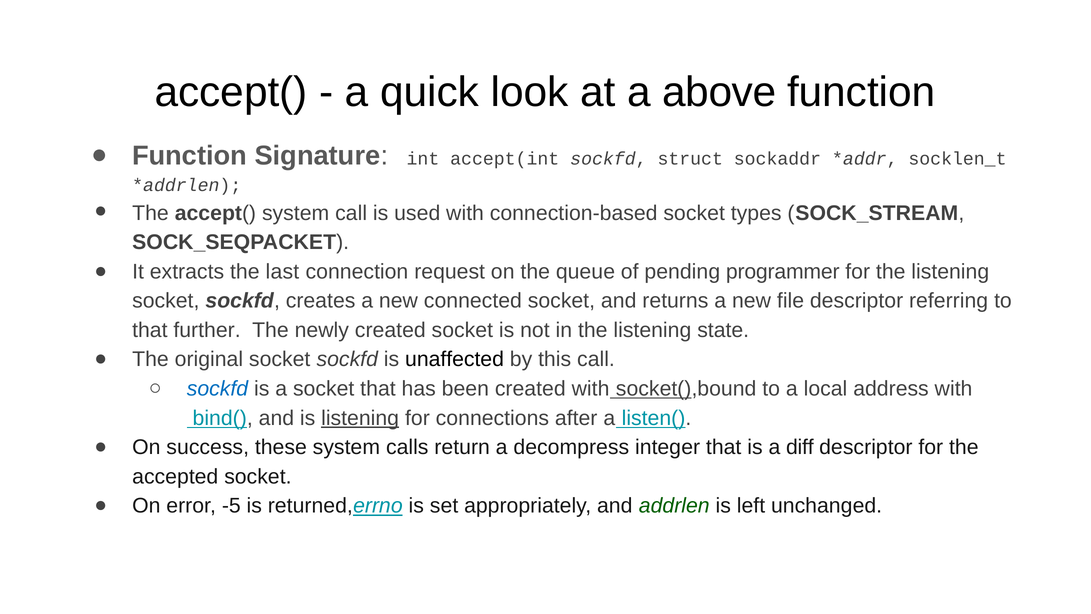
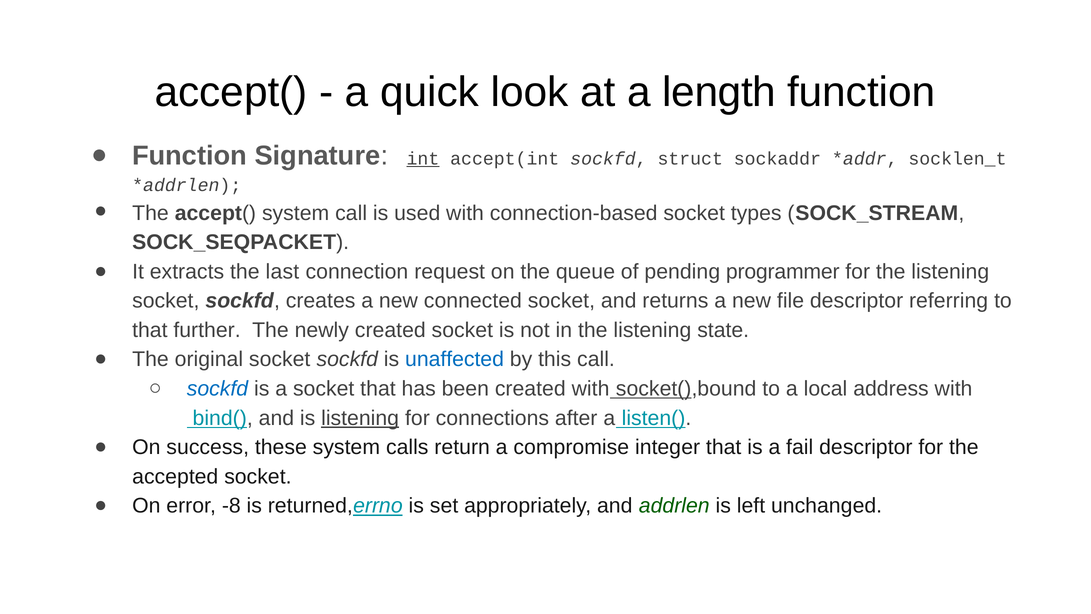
above: above -> length
int underline: none -> present
unaffected colour: black -> blue
decompress: decompress -> compromise
diff: diff -> fail
-5: -5 -> -8
